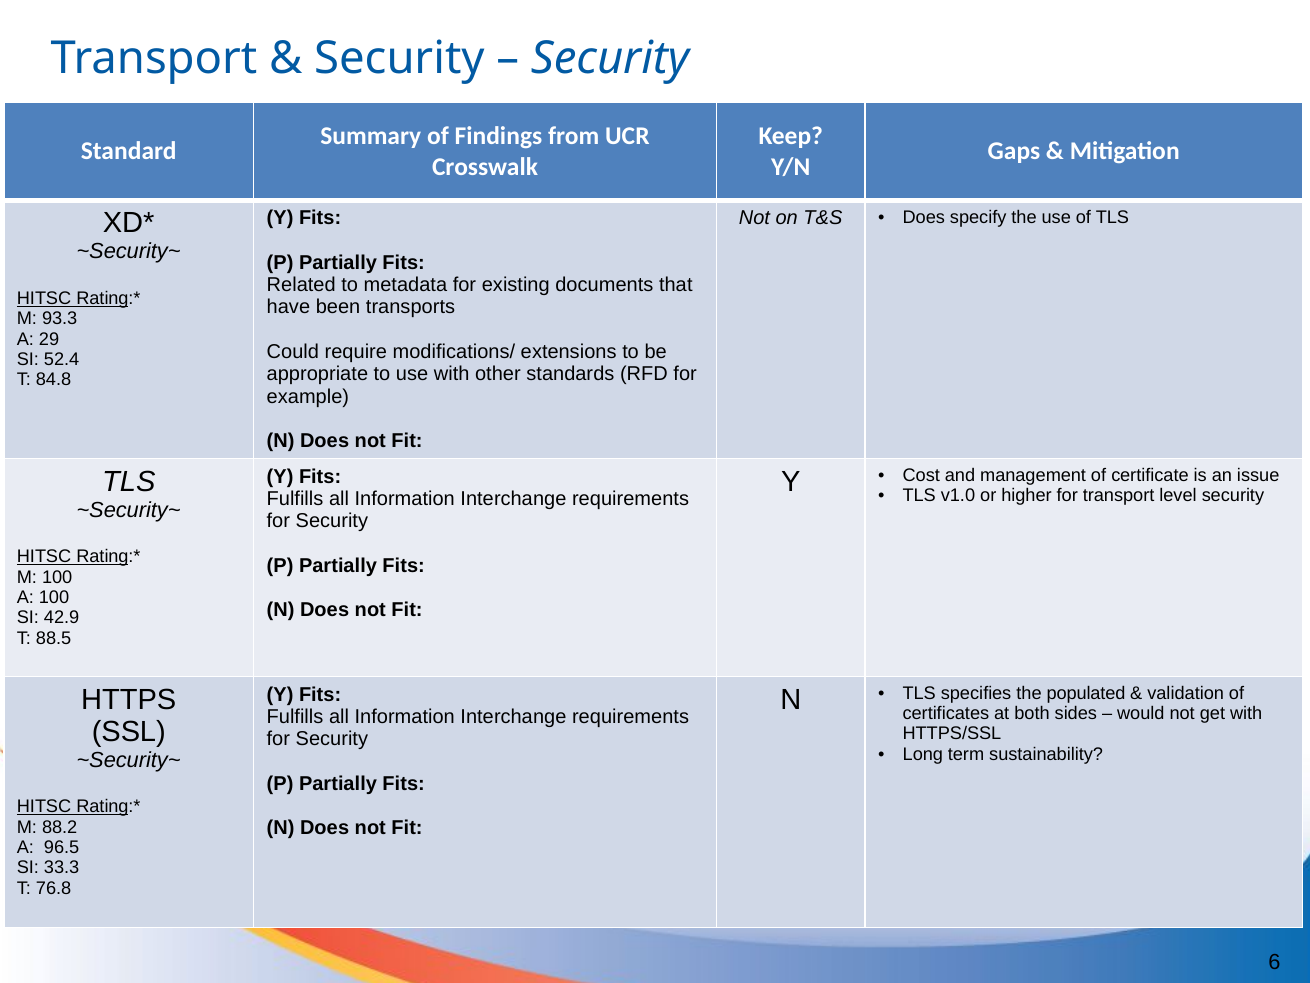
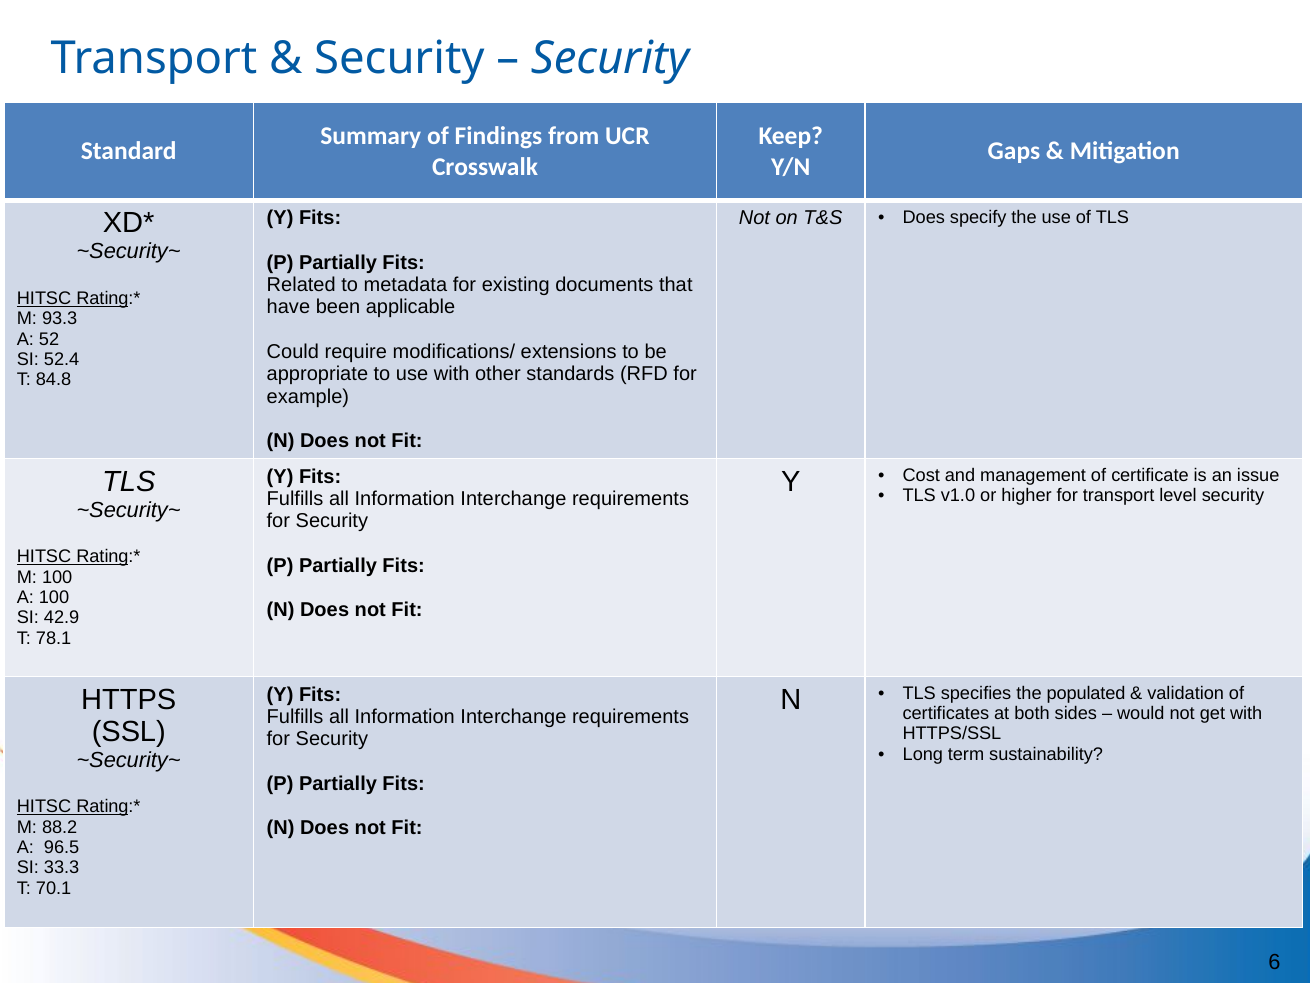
transports: transports -> applicable
29: 29 -> 52
88.5: 88.5 -> 78.1
76.8: 76.8 -> 70.1
